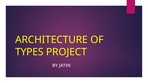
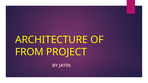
TYPES: TYPES -> FROM
